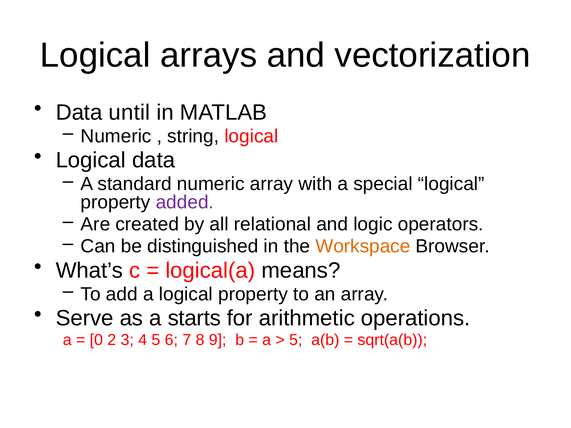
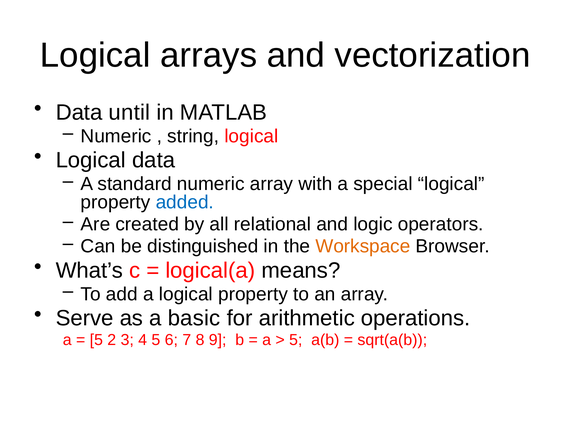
added colour: purple -> blue
starts: starts -> basic
0 at (96, 340): 0 -> 5
